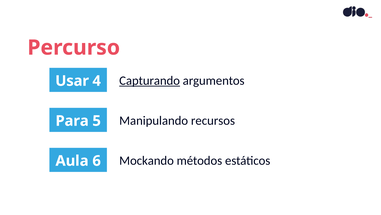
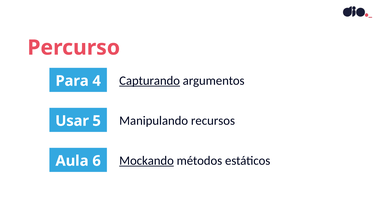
Usar: Usar -> Para
Para: Para -> Usar
Mockando underline: none -> present
